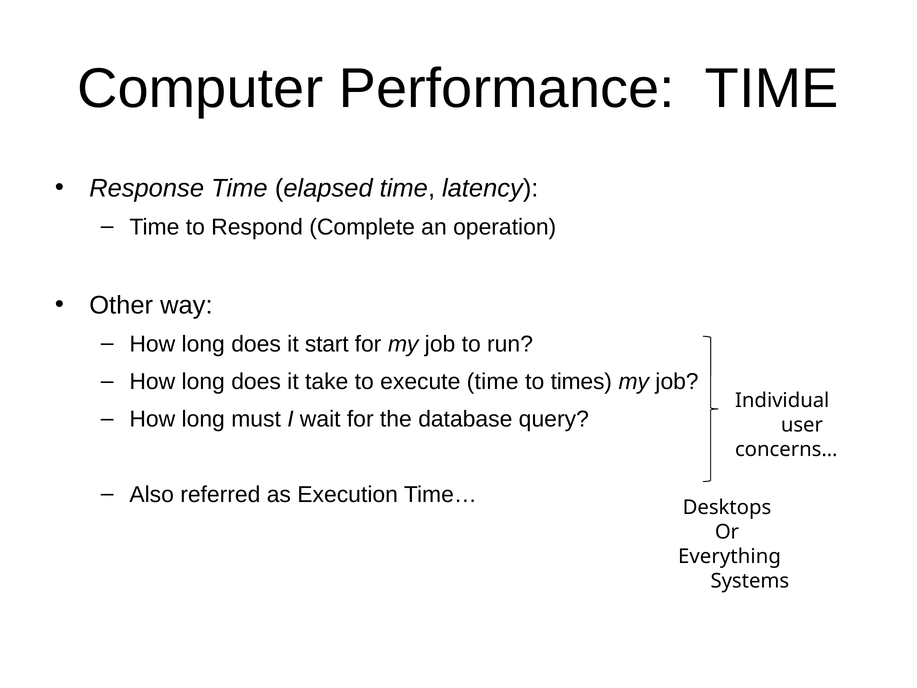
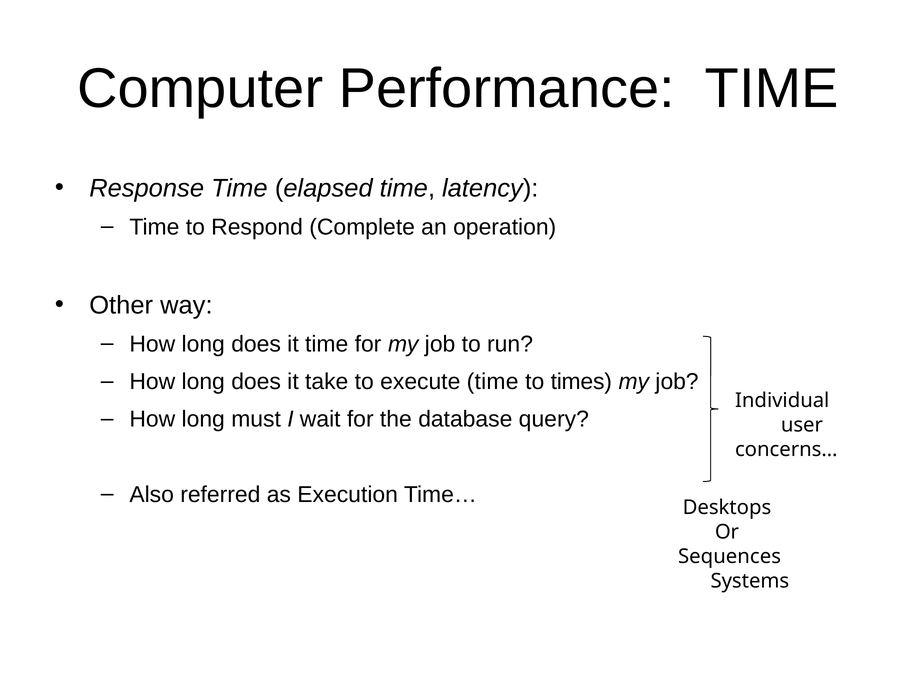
it start: start -> time
Everything: Everything -> Sequences
